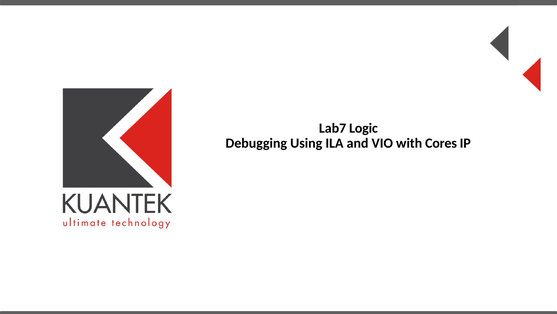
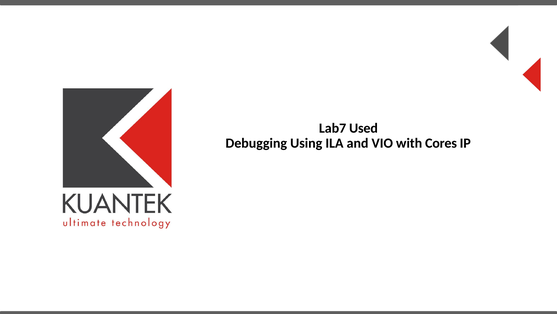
Logic: Logic -> Used
